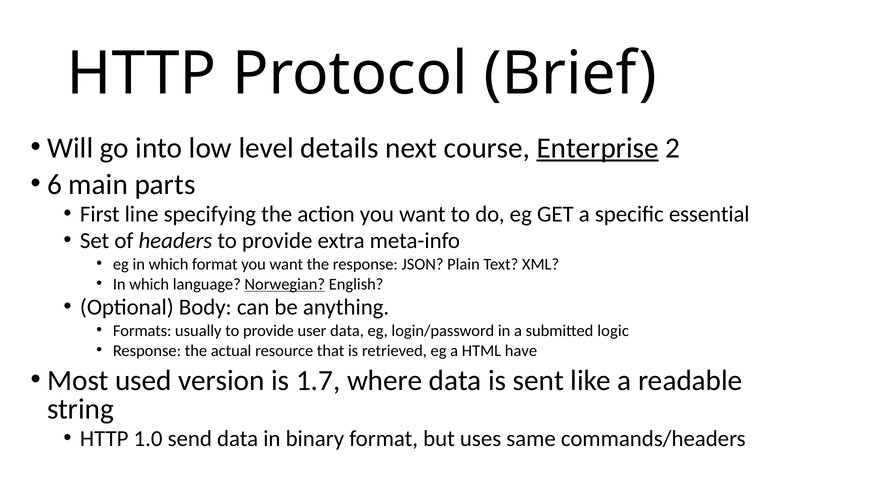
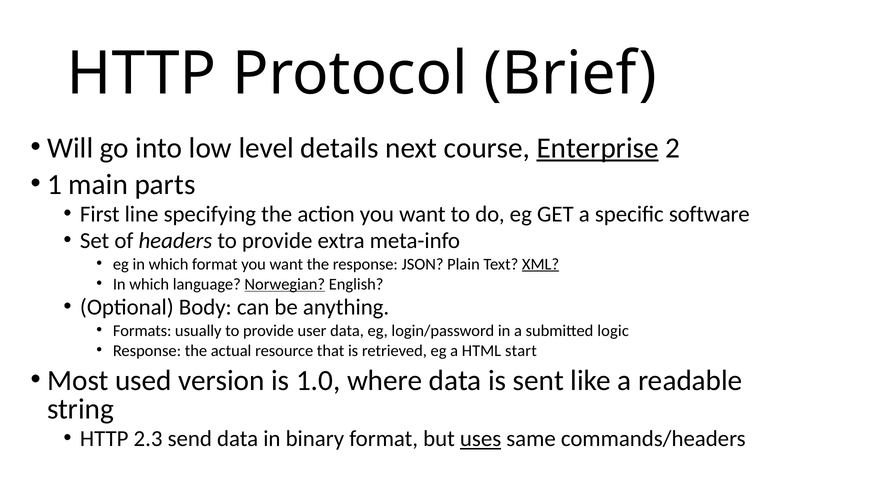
6: 6 -> 1
essential: essential -> software
XML underline: none -> present
have: have -> start
1.7: 1.7 -> 1.0
1.0: 1.0 -> 2.3
uses underline: none -> present
